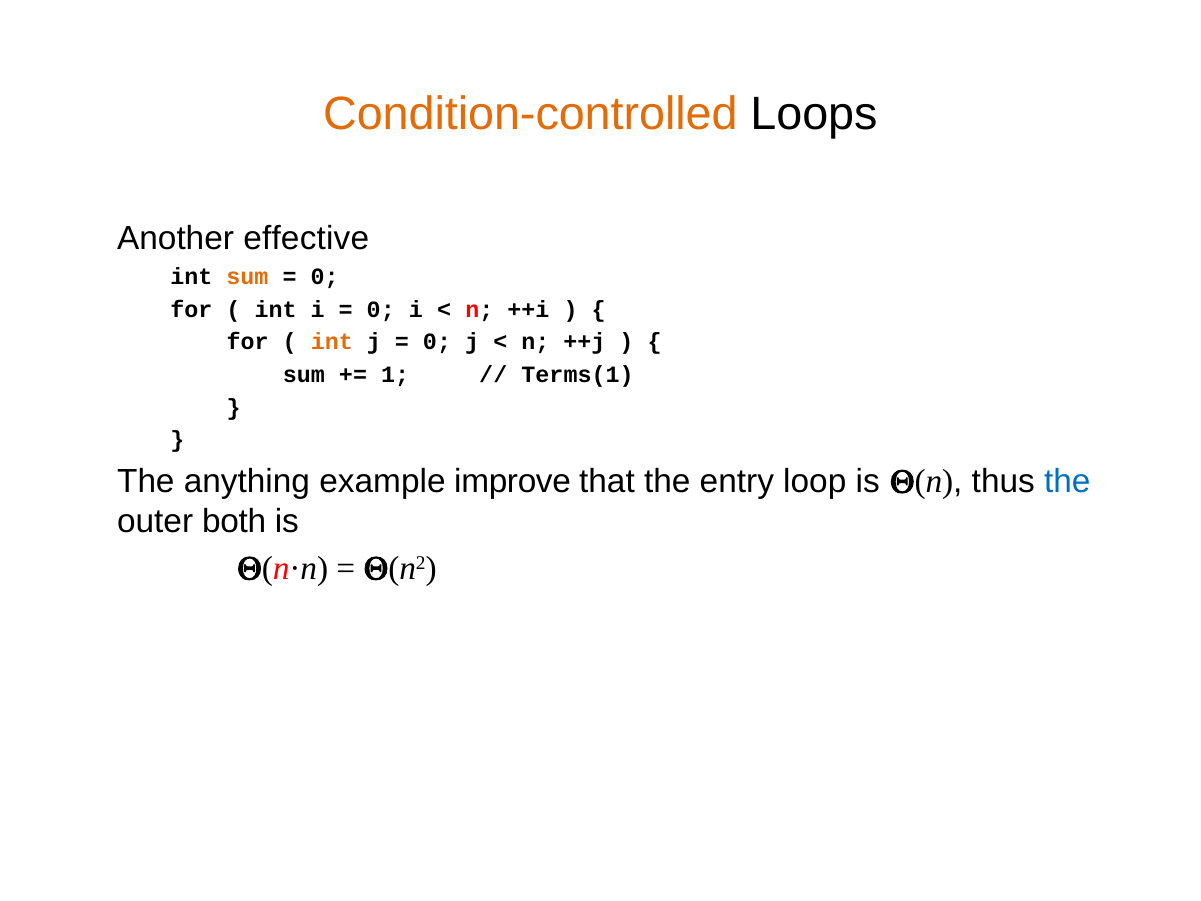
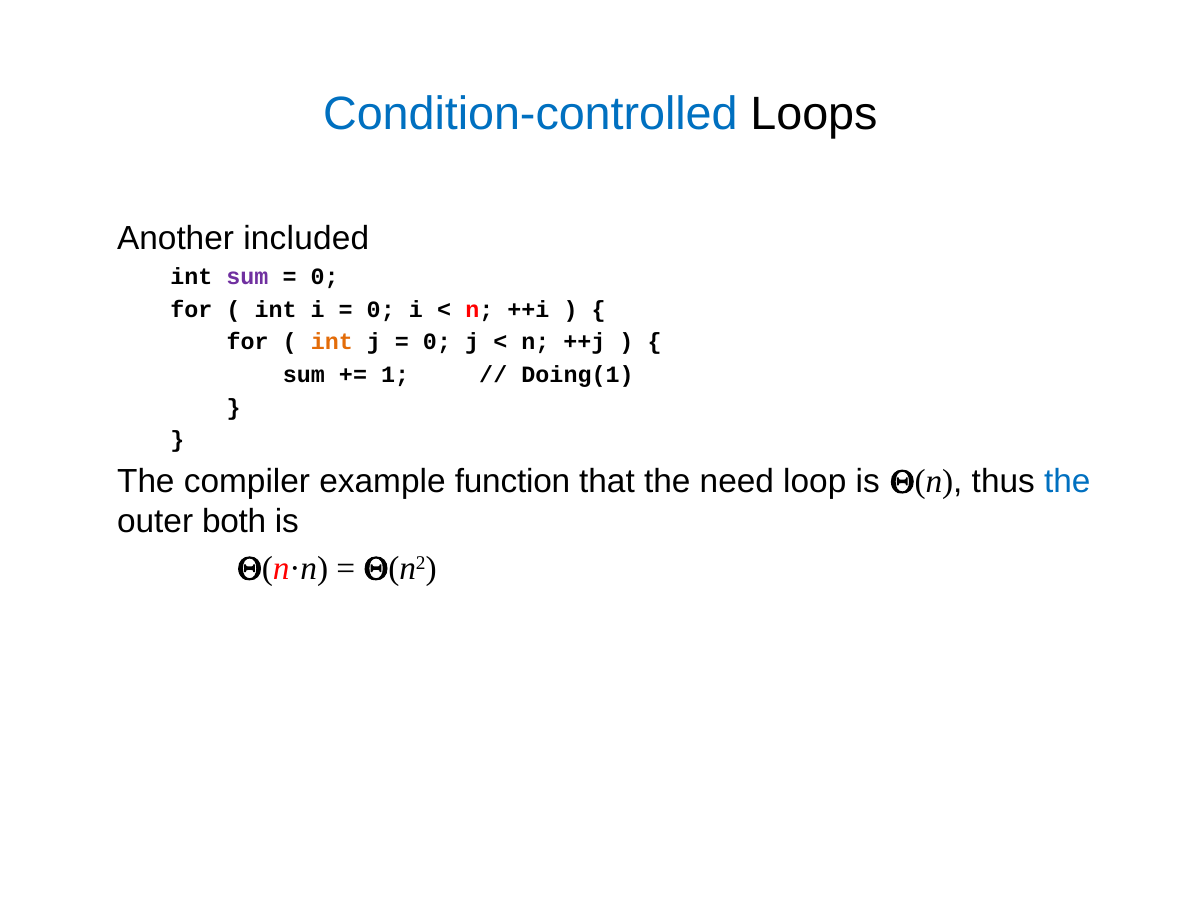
Condition-controlled colour: orange -> blue
effective: effective -> included
sum at (247, 277) colour: orange -> purple
Terms(1: Terms(1 -> Doing(1
anything: anything -> compiler
improve: improve -> function
entry: entry -> need
